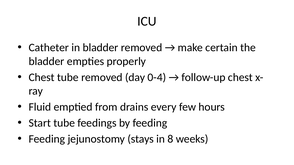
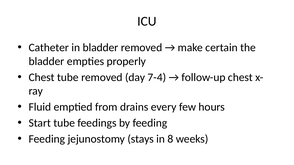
0-4: 0-4 -> 7-4
